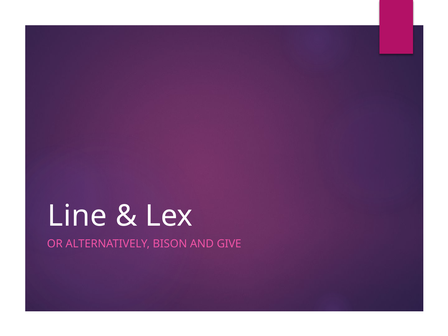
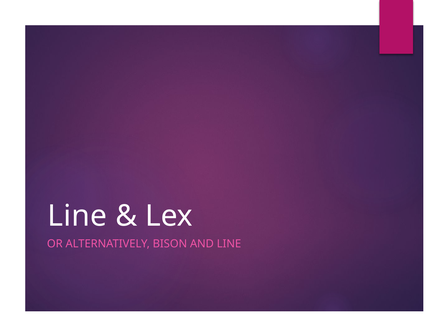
AND GIVE: GIVE -> LINE
